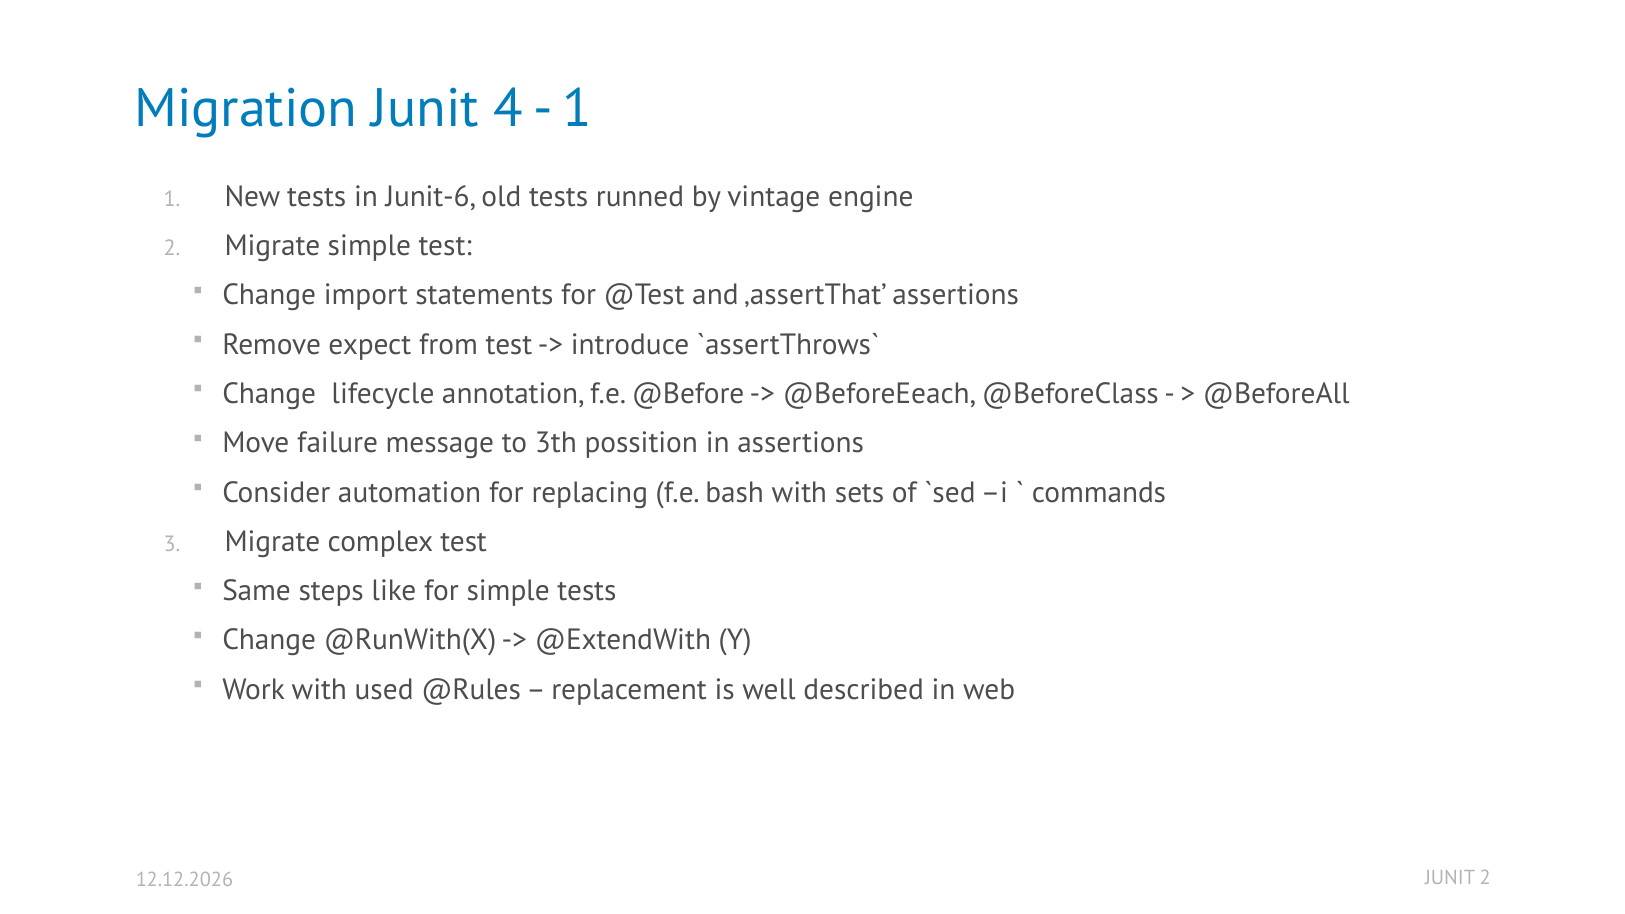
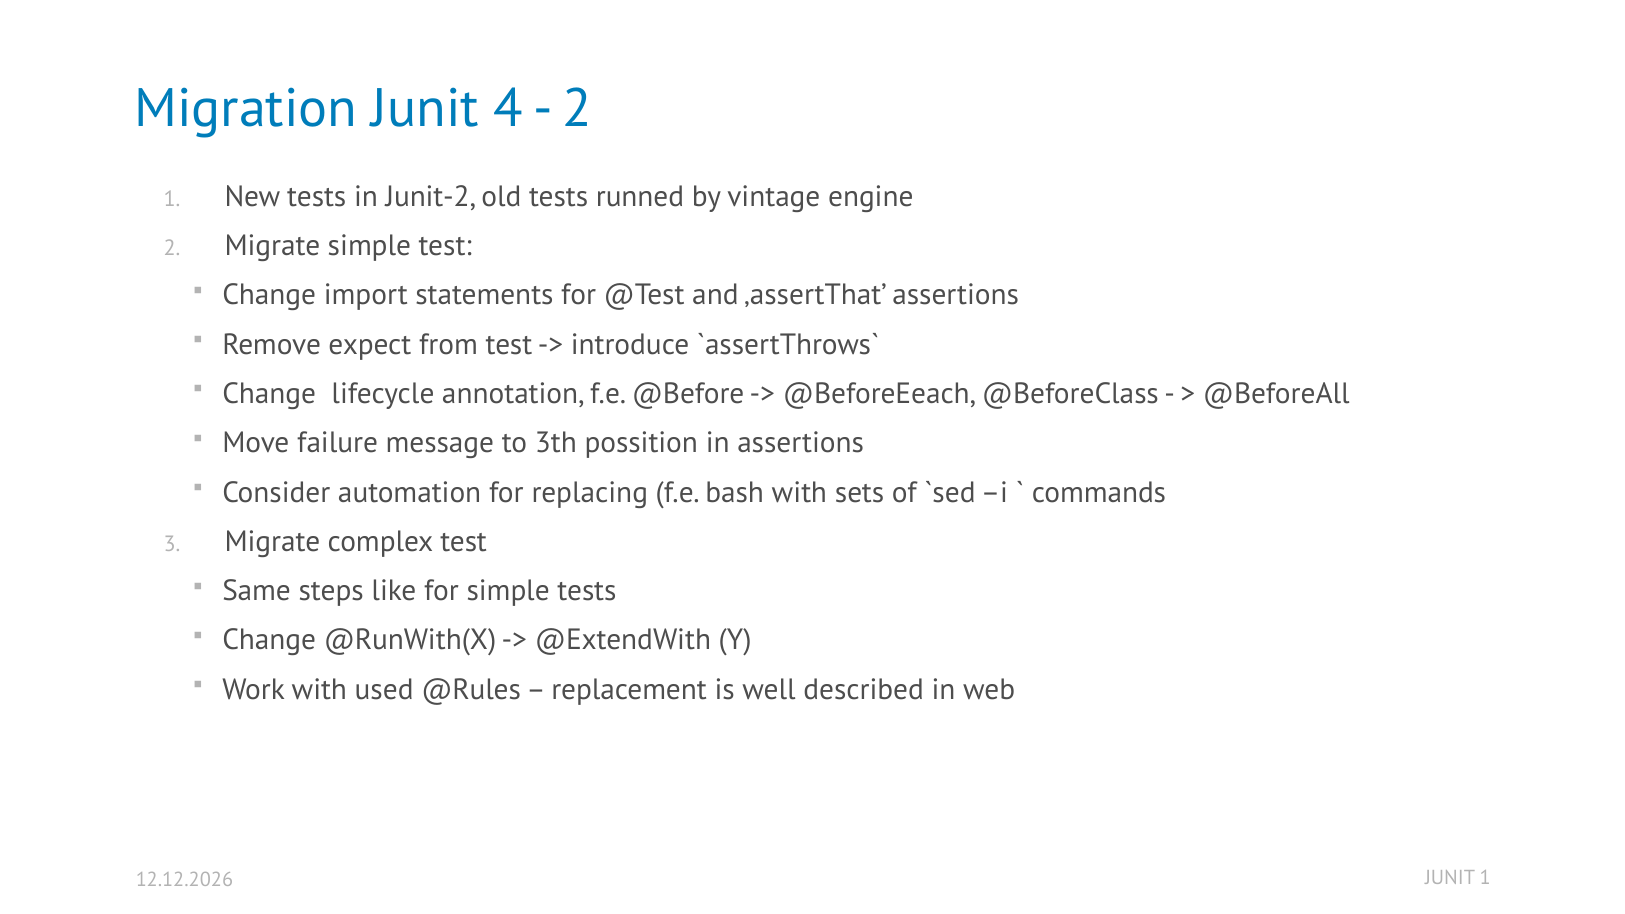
1 at (578, 108): 1 -> 2
Junit-6: Junit-6 -> Junit-2
JUNIT 2: 2 -> 1
